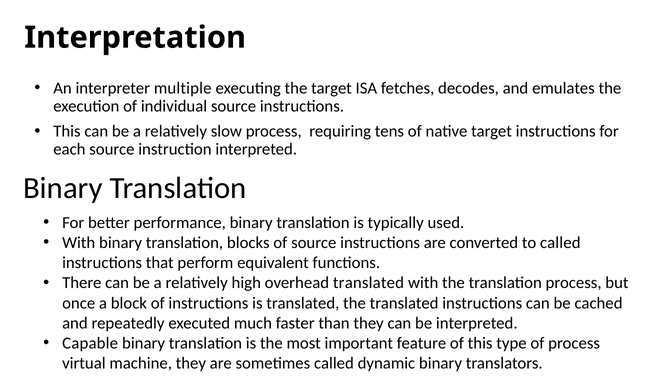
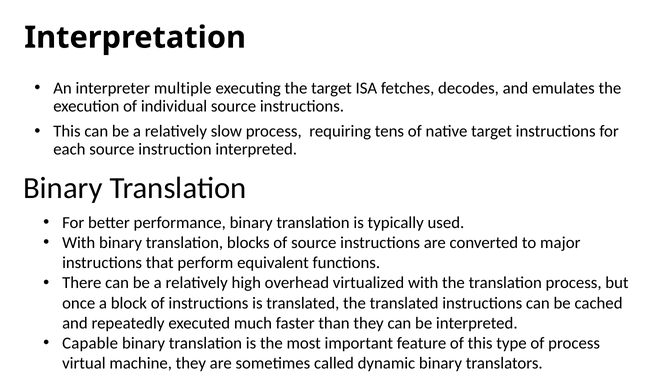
to called: called -> major
overhead translated: translated -> virtualized
